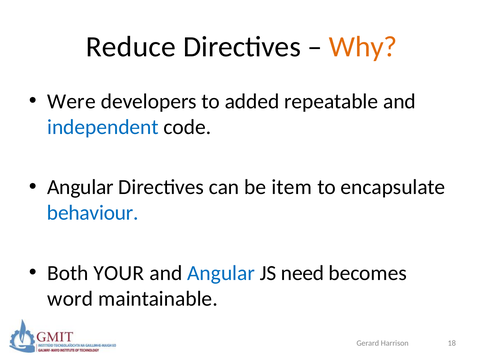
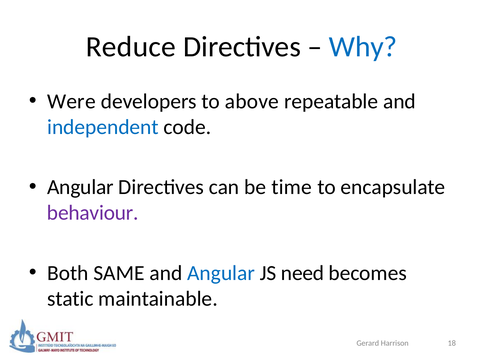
Why colour: orange -> blue
added: added -> above
item: item -> time
behaviour colour: blue -> purple
YOUR: YOUR -> SAME
word: word -> static
